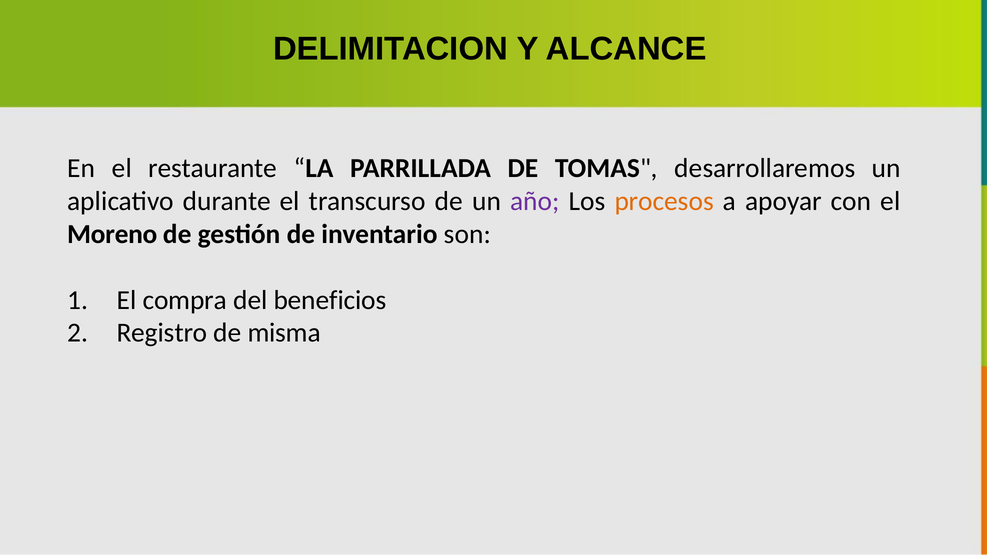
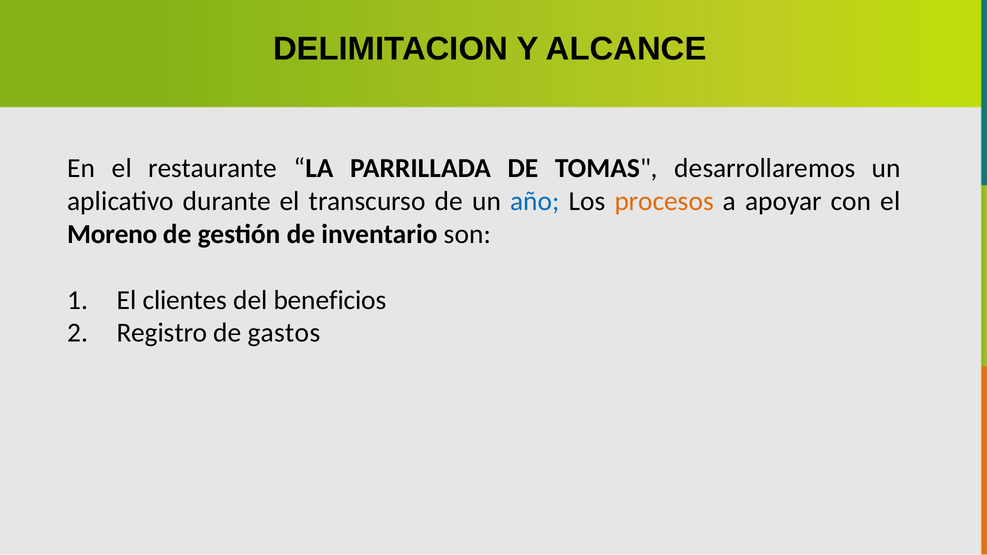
año colour: purple -> blue
compra: compra -> clientes
misma: misma -> gastos
